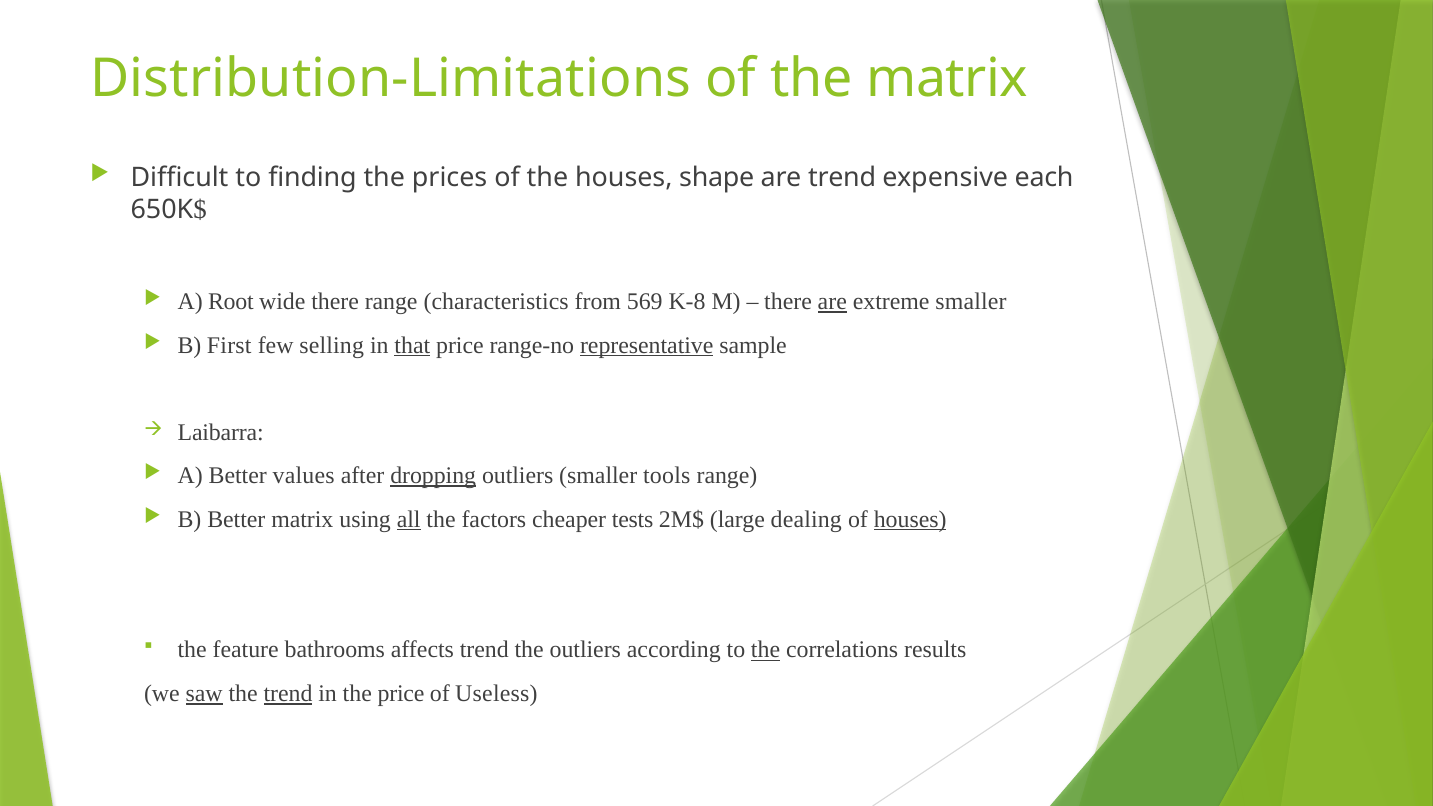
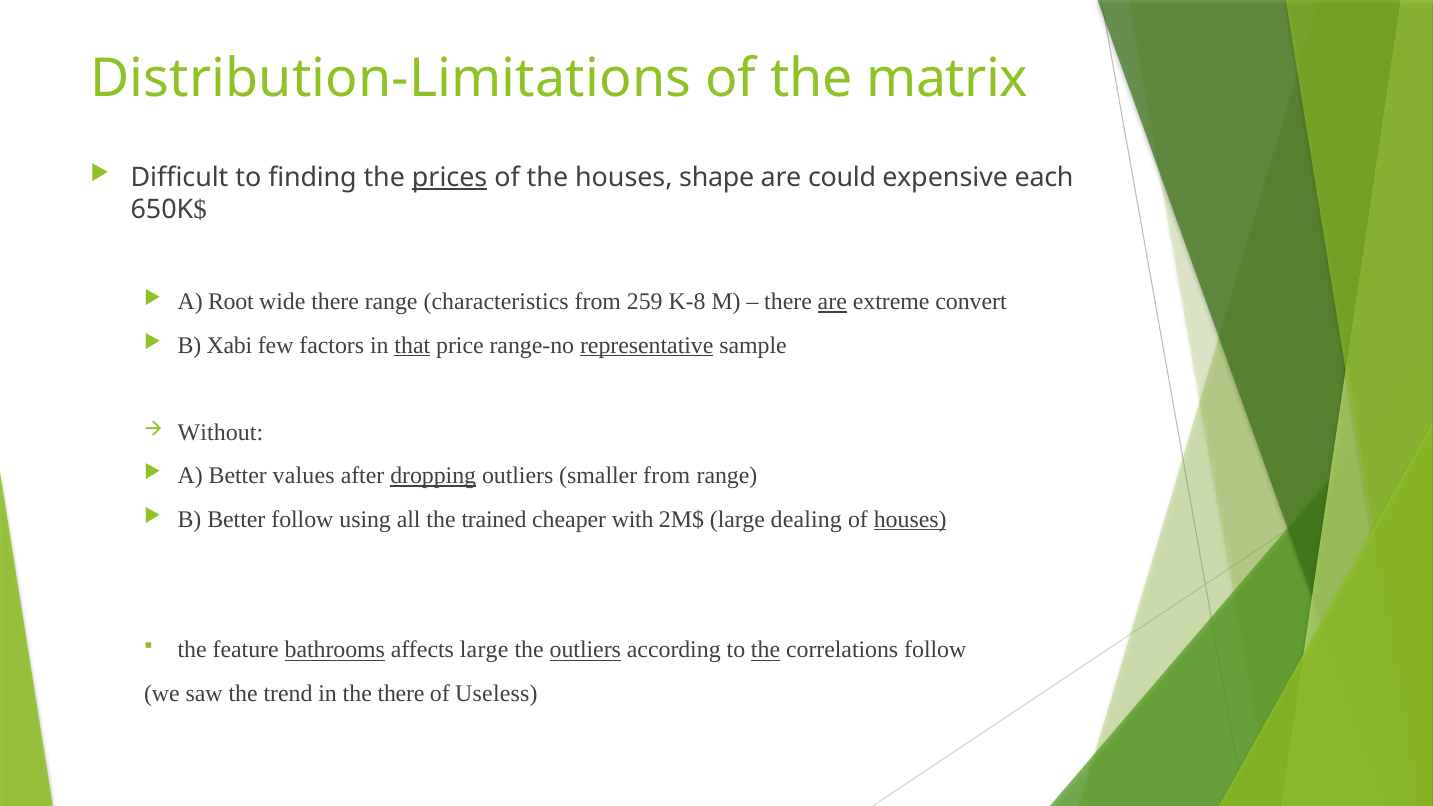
prices underline: none -> present
are trend: trend -> could
569: 569 -> 259
extreme smaller: smaller -> convert
First: First -> Xabi
selling: selling -> factors
Laibarra: Laibarra -> Without
smaller tools: tools -> from
Better matrix: matrix -> follow
all underline: present -> none
factors: factors -> trained
tests: tests -> with
bathrooms underline: none -> present
affects trend: trend -> large
outliers at (585, 650) underline: none -> present
correlations results: results -> follow
saw underline: present -> none
trend at (288, 694) underline: present -> none
the price: price -> there
